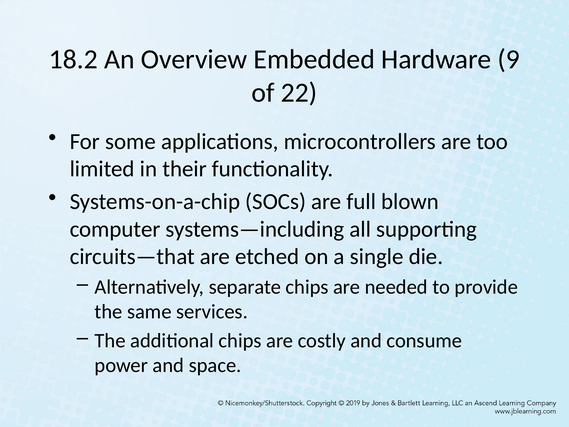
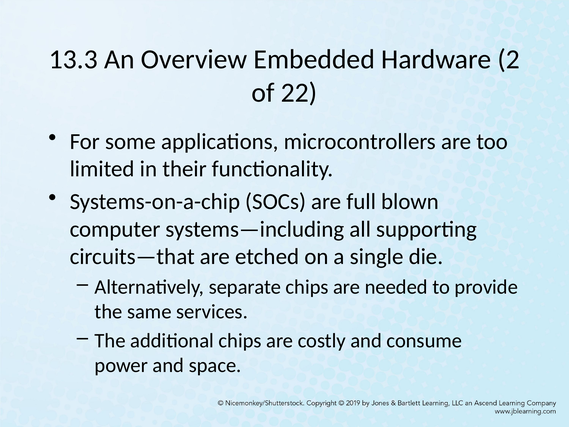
18.2: 18.2 -> 13.3
9: 9 -> 2
